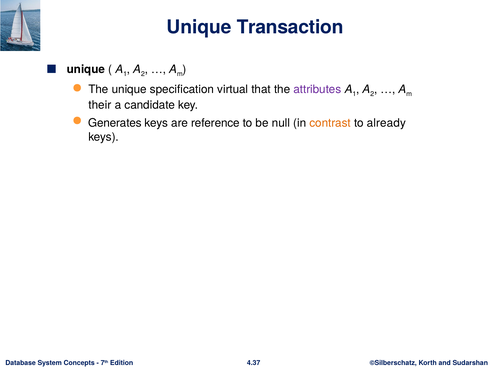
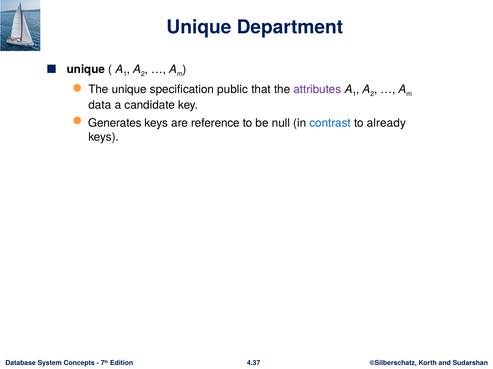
Transaction: Transaction -> Department
virtual: virtual -> public
their: their -> data
contrast colour: orange -> blue
